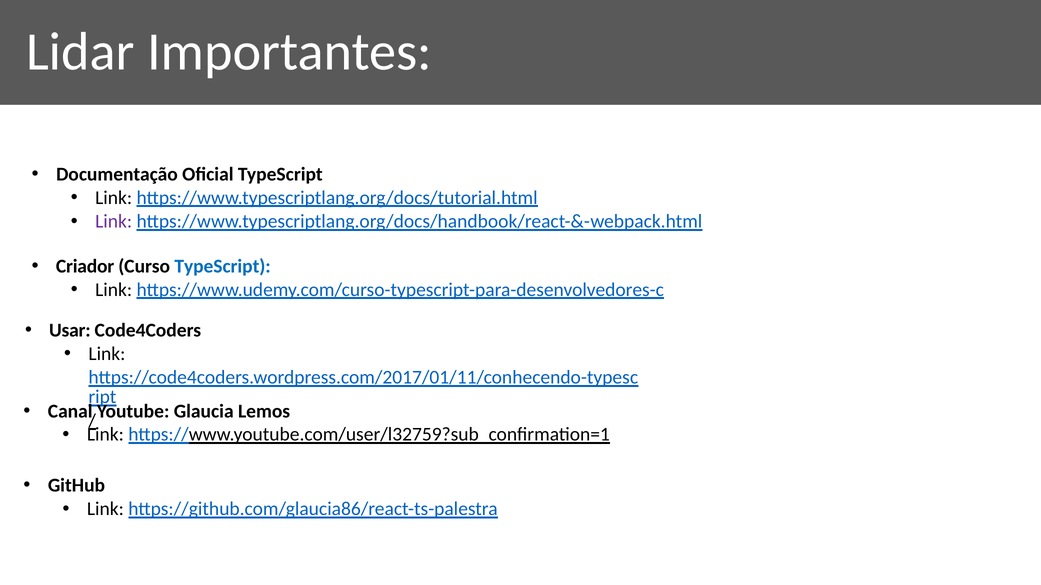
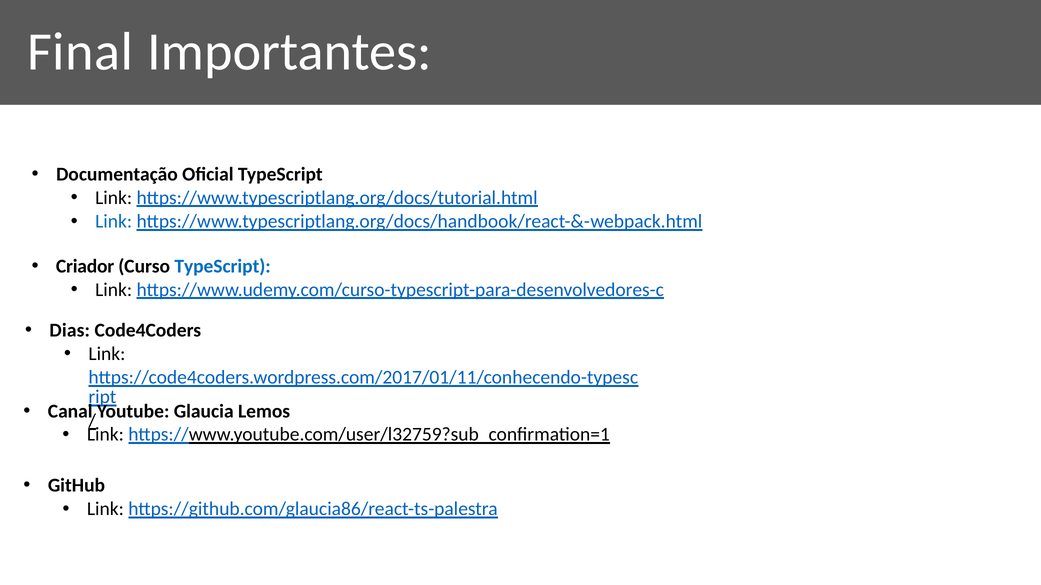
Lidar: Lidar -> Final
Link at (114, 222) colour: purple -> blue
Usar: Usar -> Dias
